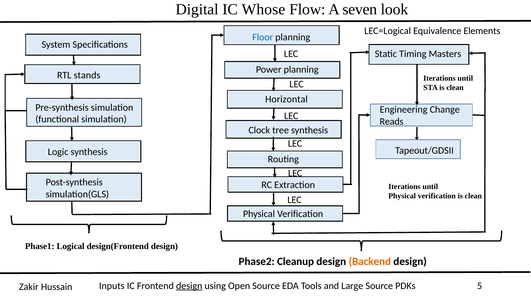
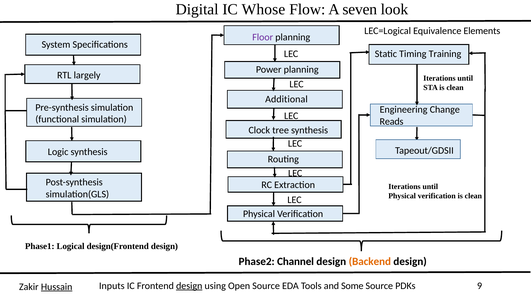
Floor colour: blue -> purple
Masters: Masters -> Training
stands: stands -> largely
Horizontal: Horizontal -> Additional
Cleanup: Cleanup -> Channel
Large: Large -> Some
5: 5 -> 9
Hussain underline: none -> present
